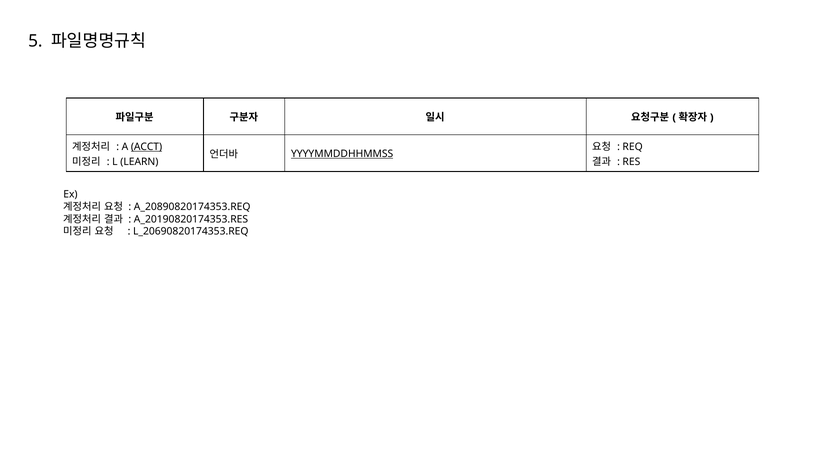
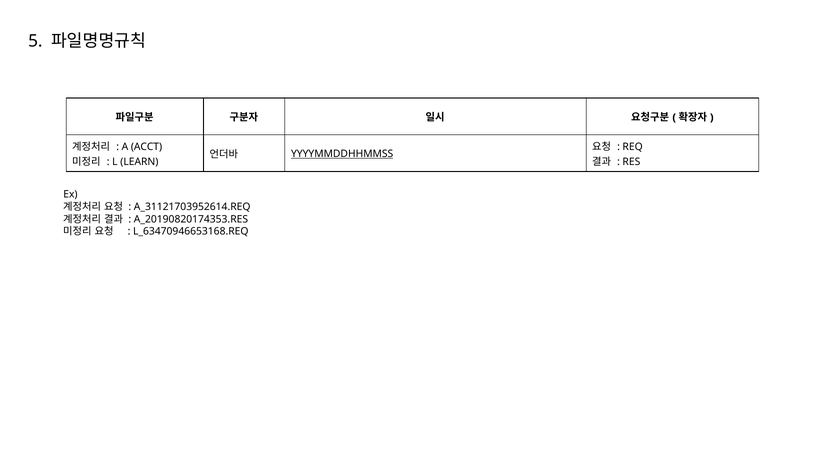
ACCT underline: present -> none
A_20890820174353.REQ: A_20890820174353.REQ -> A_31121703952614.REQ
L_20690820174353.REQ: L_20690820174353.REQ -> L_63470946653168.REQ
